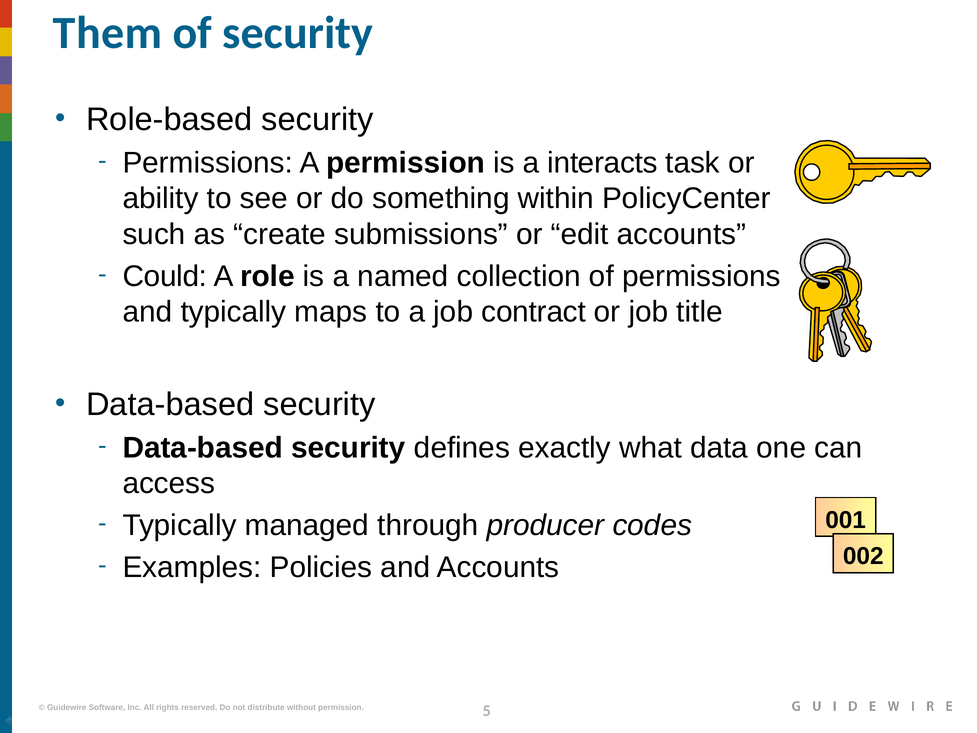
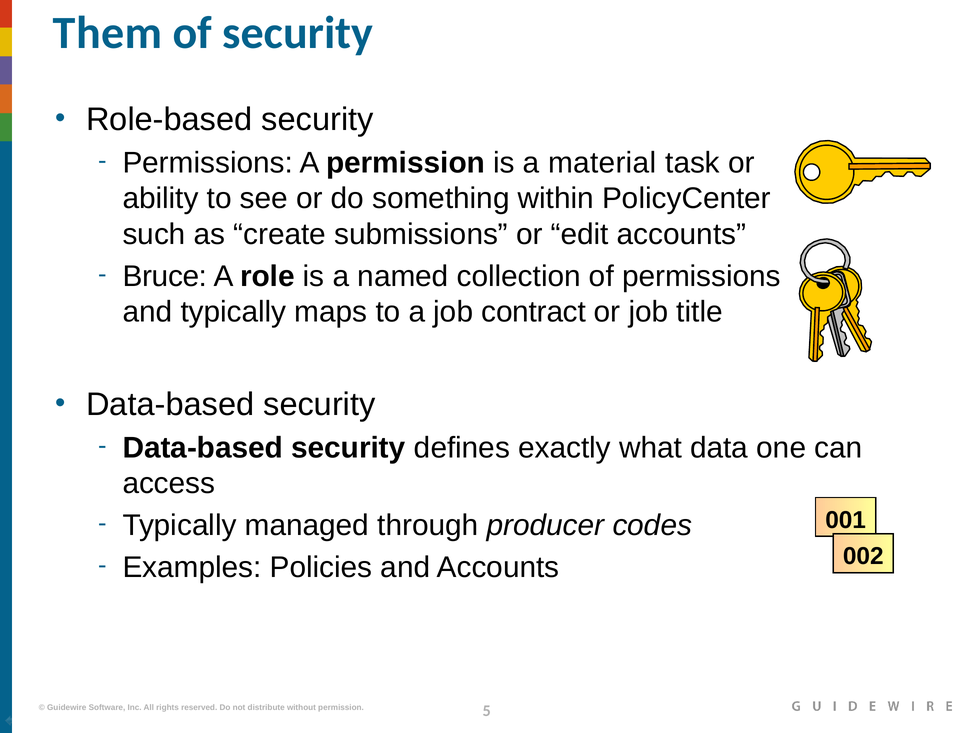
interacts: interacts -> material
Could: Could -> Bruce
